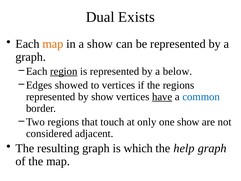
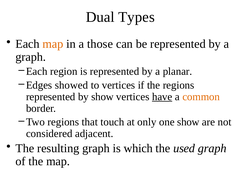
Exists: Exists -> Types
a show: show -> those
region underline: present -> none
below: below -> planar
common colour: blue -> orange
help: help -> used
